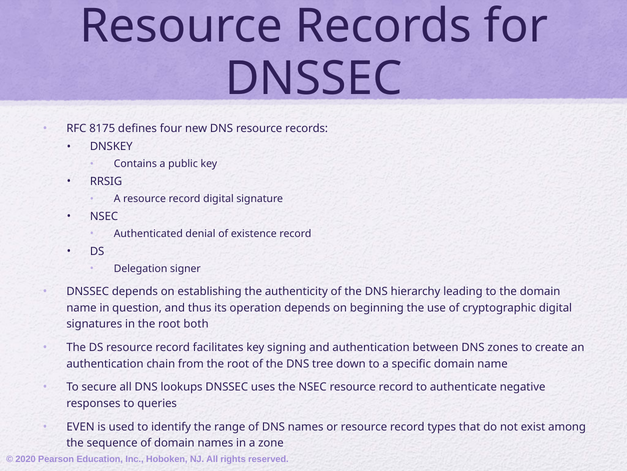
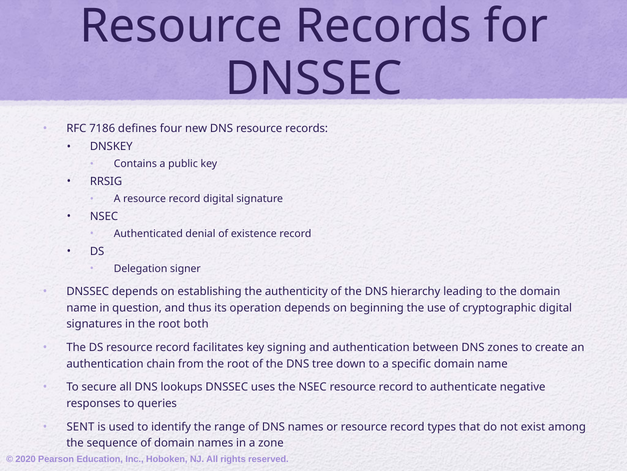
8175: 8175 -> 7186
EVEN: EVEN -> SENT
